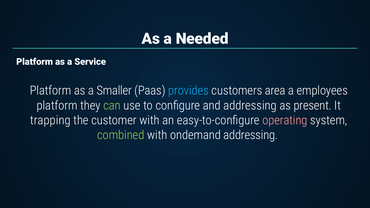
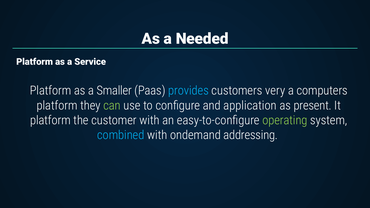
area: area -> very
employees: employees -> computers
and addressing: addressing -> application
trapping at (50, 120): trapping -> platform
operating colour: pink -> light green
combined colour: light green -> light blue
